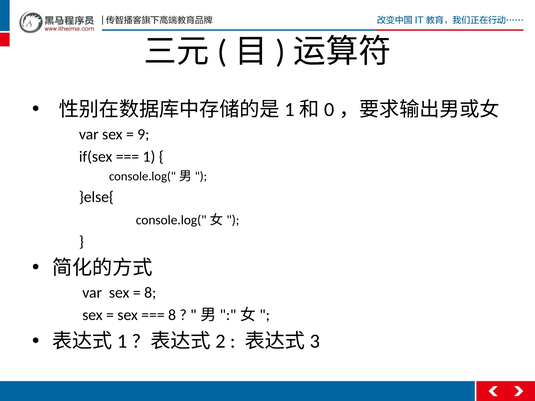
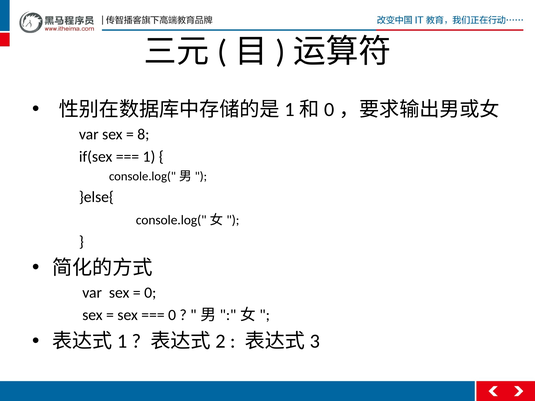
9: 9 -> 8
8 at (150, 293): 8 -> 0
8 at (172, 315): 8 -> 0
